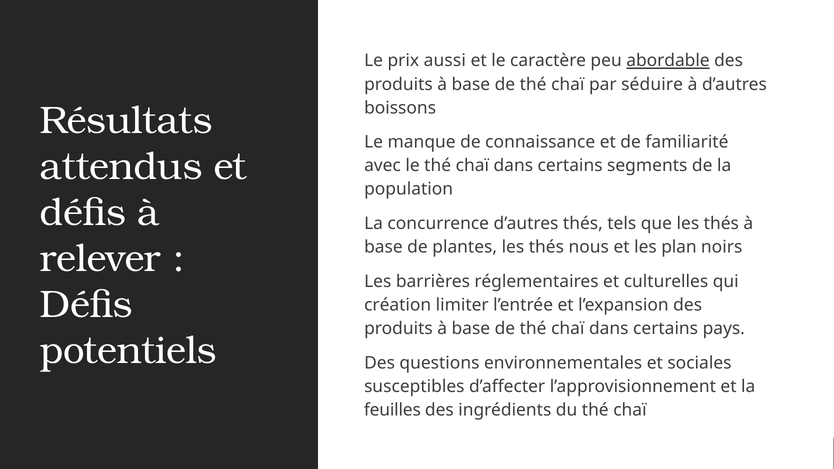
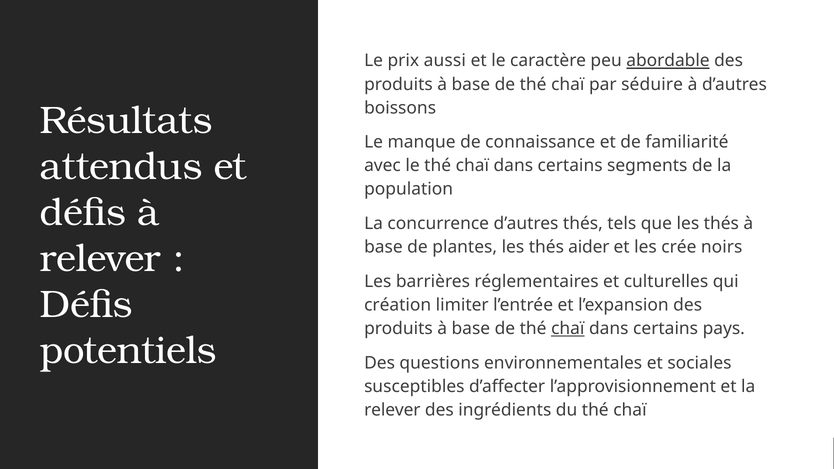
nous: nous -> aider
plan: plan -> crée
chaï at (568, 329) underline: none -> present
feuilles at (392, 410): feuilles -> relever
